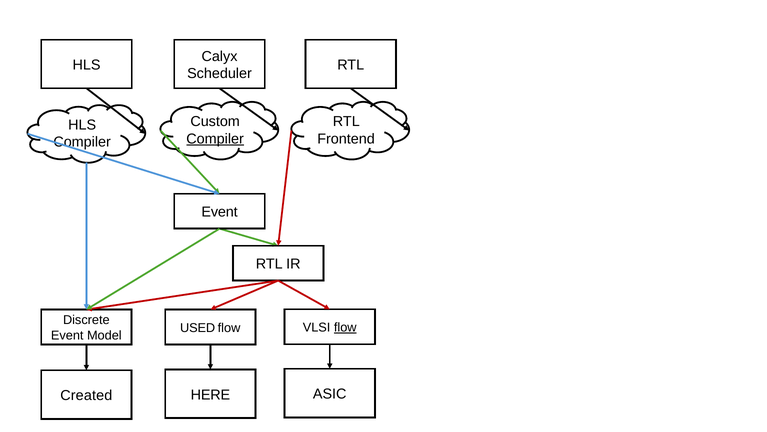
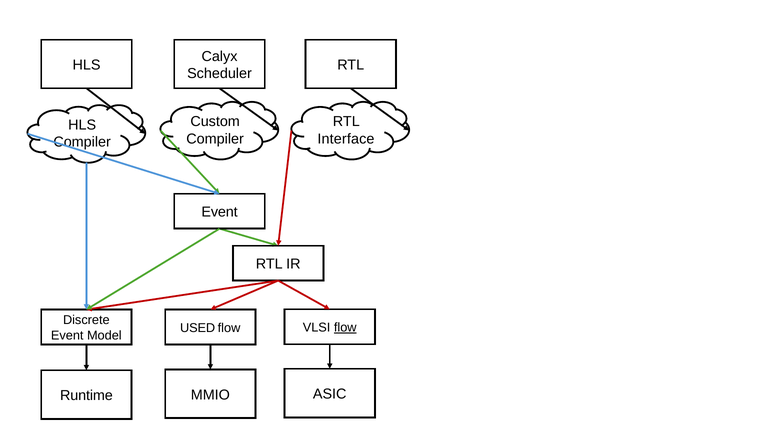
Compiler at (215, 139) underline: present -> none
Frontend: Frontend -> Interface
HERE: HERE -> MMIO
Created: Created -> Runtime
